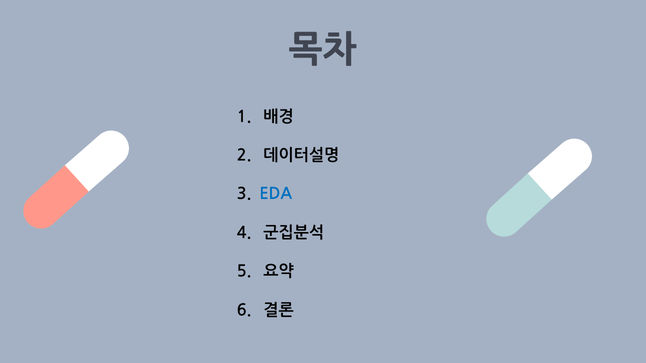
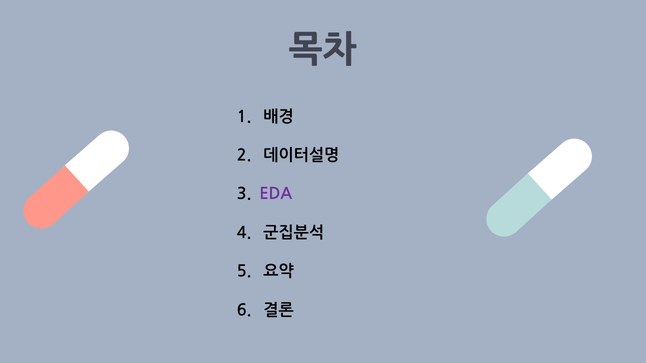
EDA colour: blue -> purple
